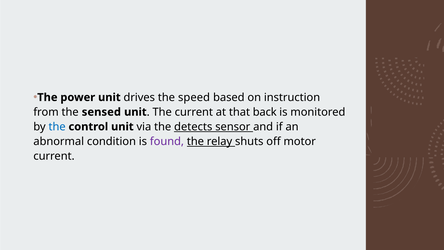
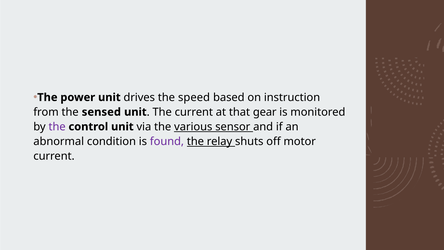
back: back -> gear
the at (57, 127) colour: blue -> purple
detects: detects -> various
